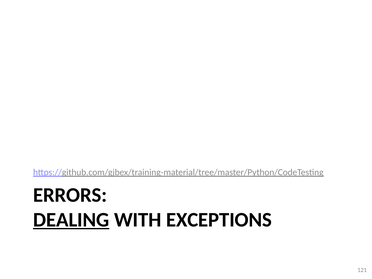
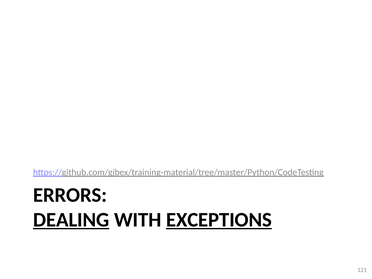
EXCEPTIONS underline: none -> present
